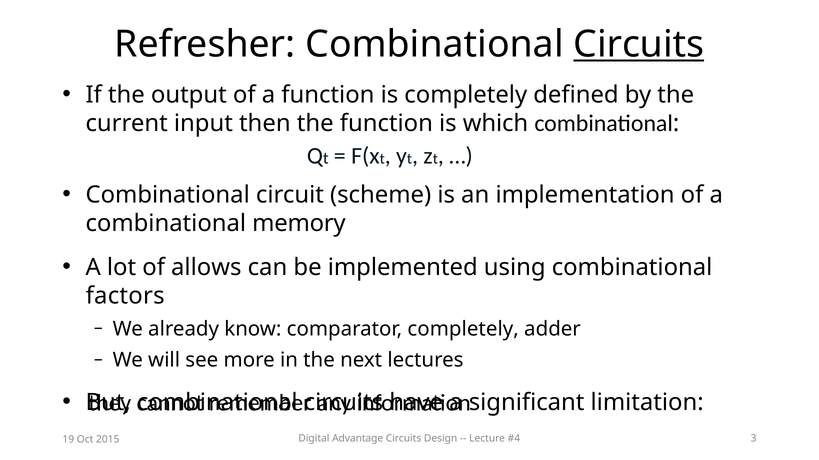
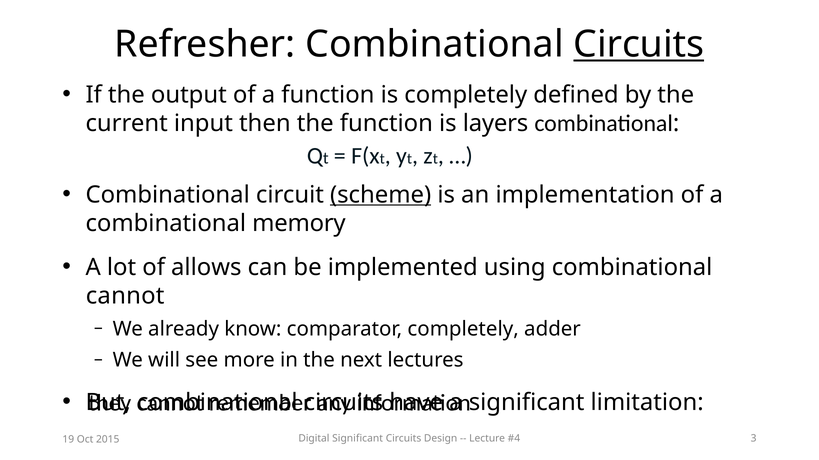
which: which -> layers
scheme underline: none -> present
factors at (125, 296): factors -> cannot
Digital Advantage: Advantage -> Significant
